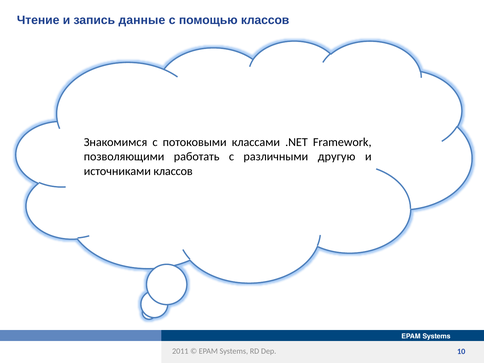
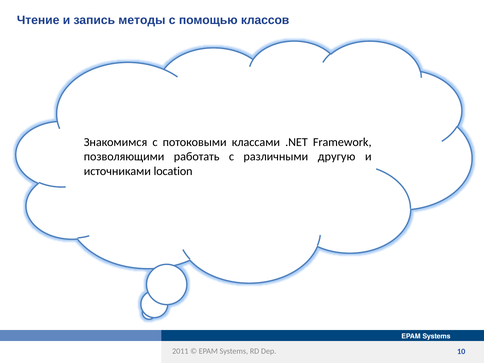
данные: данные -> методы
источниками классов: классов -> location
